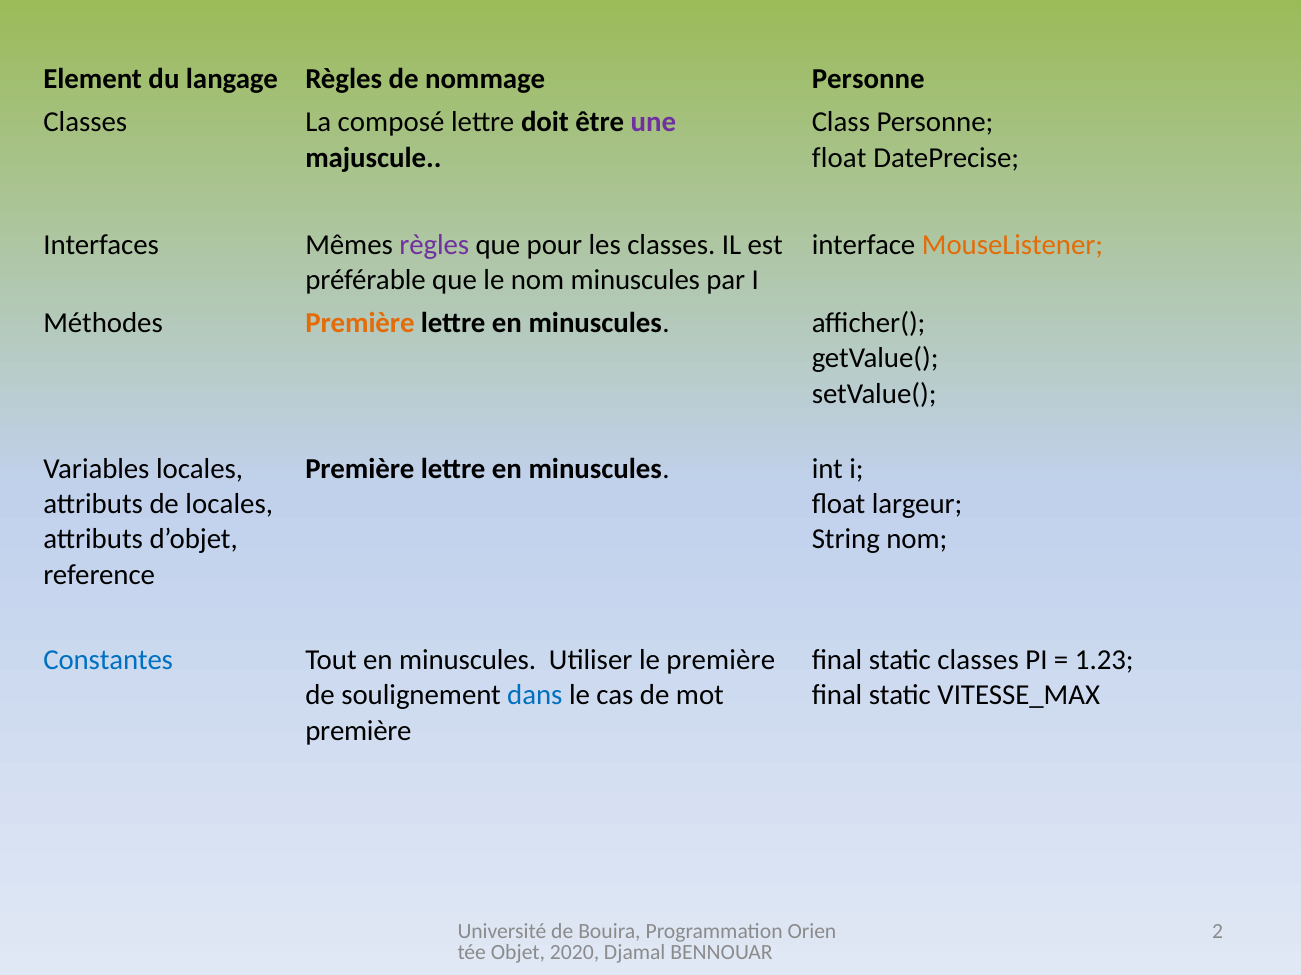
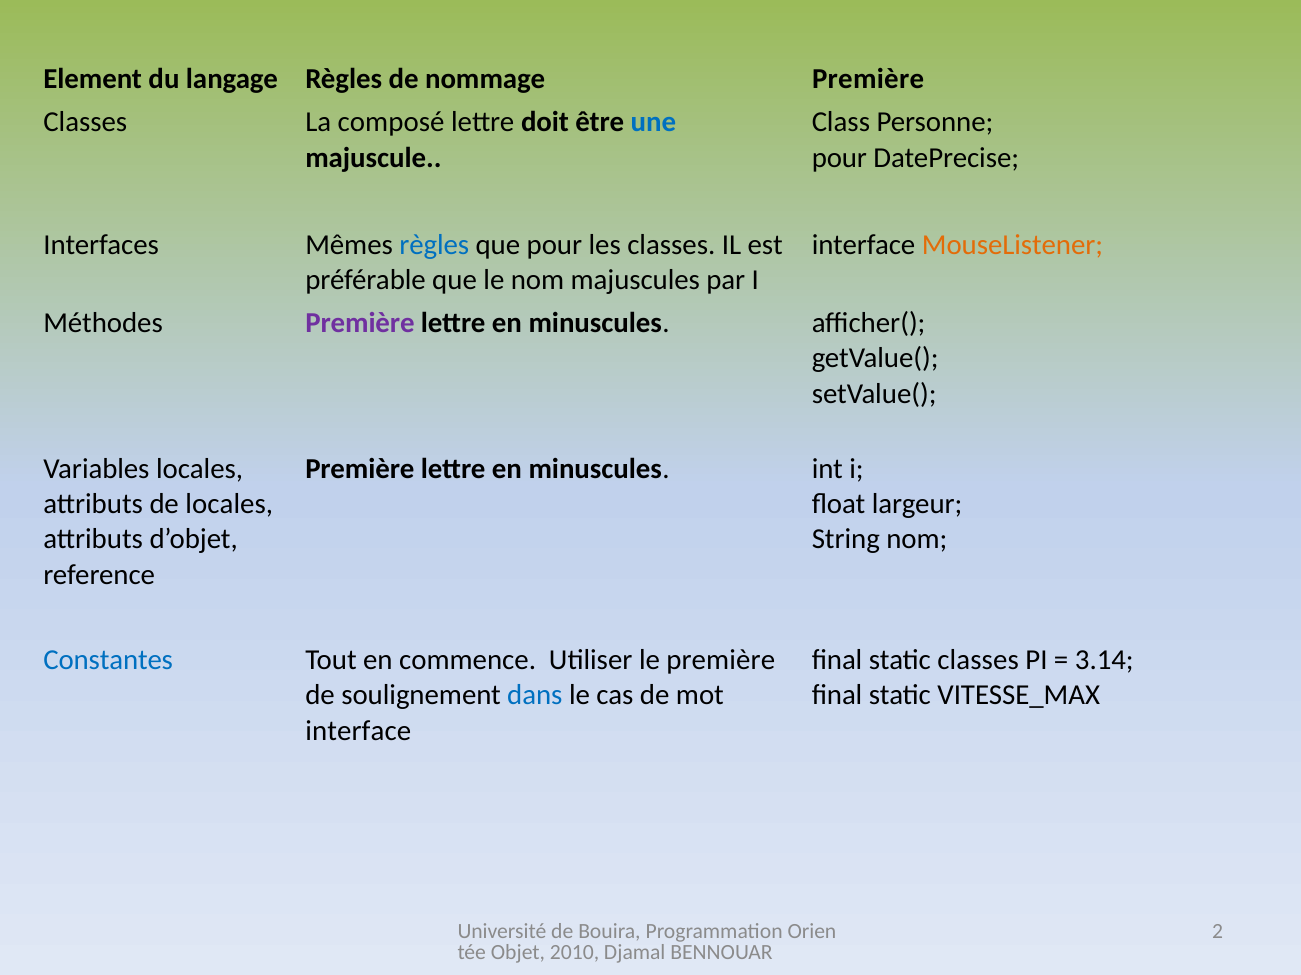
nommage Personne: Personne -> Première
une colour: purple -> blue
float at (839, 158): float -> pour
règles at (434, 245) colour: purple -> blue
nom minuscules: minuscules -> majuscules
Première at (360, 323) colour: orange -> purple
Tout en minuscules: minuscules -> commence
1.23: 1.23 -> 3.14
première at (358, 731): première -> interface
2020: 2020 -> 2010
